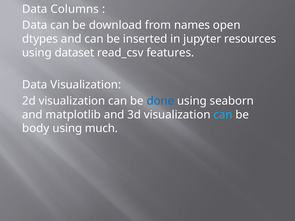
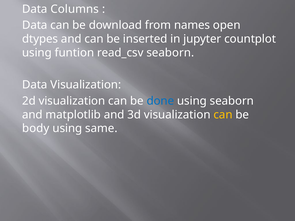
resources: resources -> countplot
dataset: dataset -> funtion
read_csv features: features -> seaborn
can at (223, 115) colour: light blue -> yellow
much: much -> same
